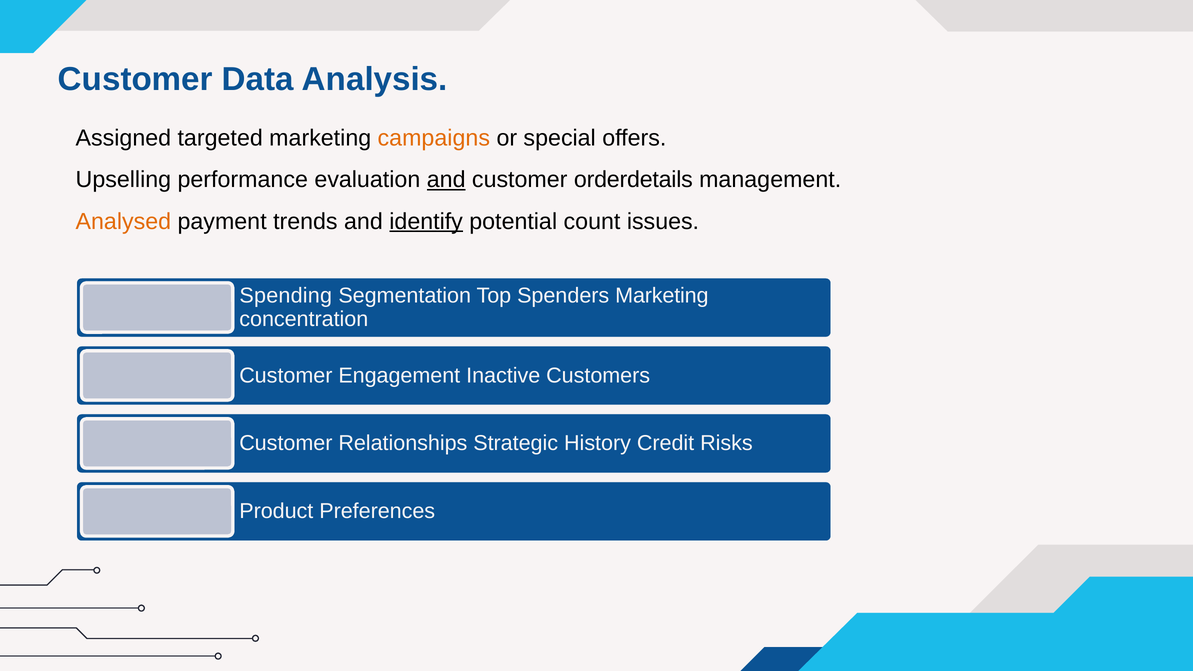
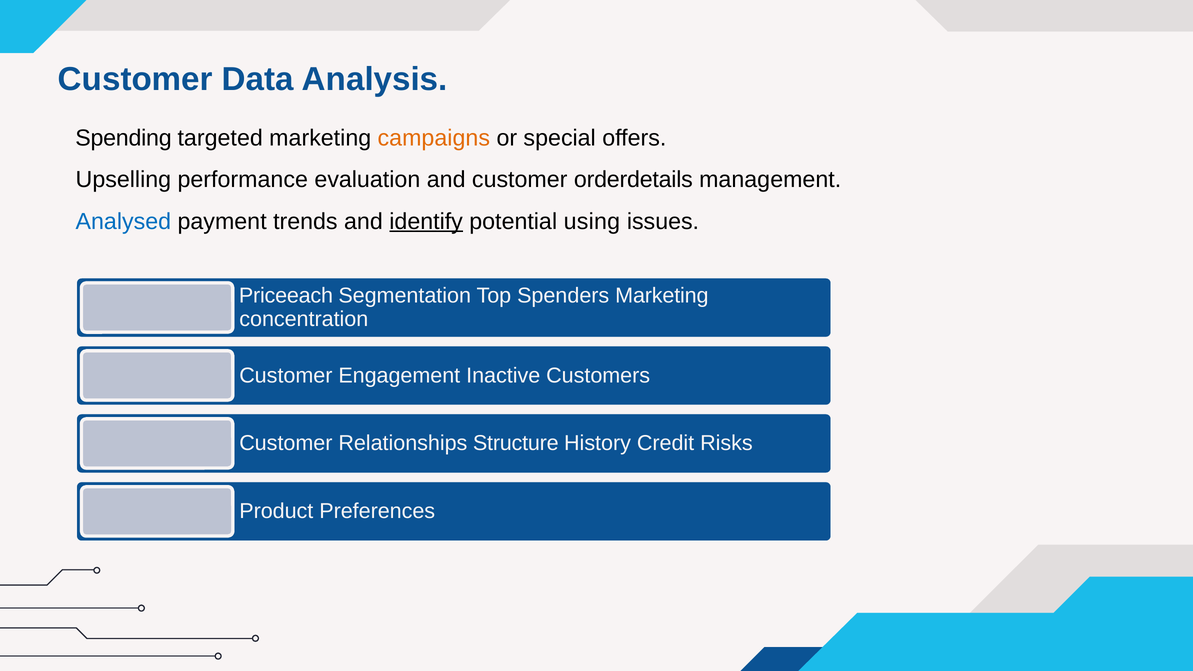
Assigned: Assigned -> Spending
and at (446, 180) underline: present -> none
Analysed colour: orange -> blue
count: count -> using
Spending: Spending -> Priceeach
Strategic: Strategic -> Structure
